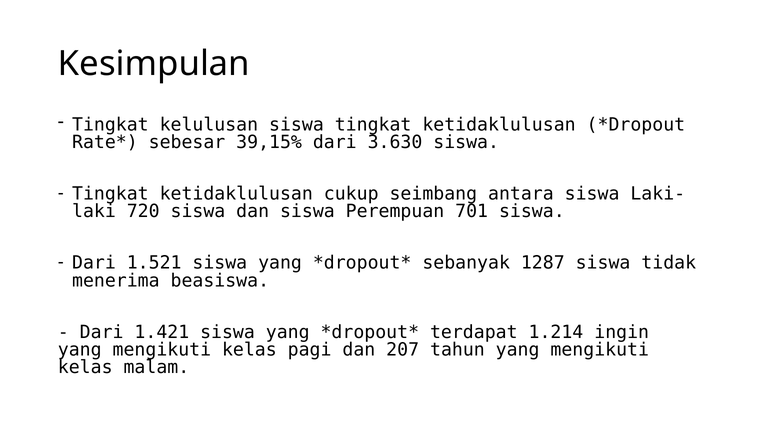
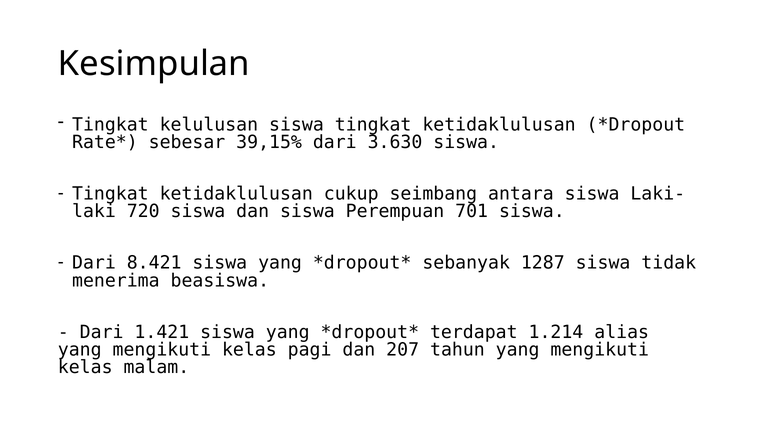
1.521: 1.521 -> 8.421
ingin: ingin -> alias
